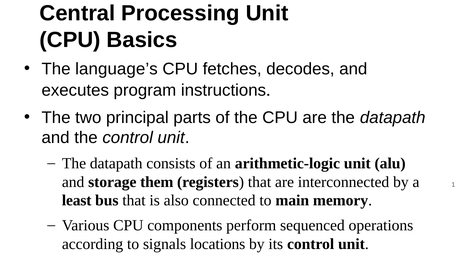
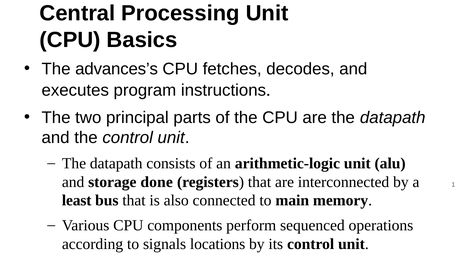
language’s: language’s -> advances’s
them: them -> done
